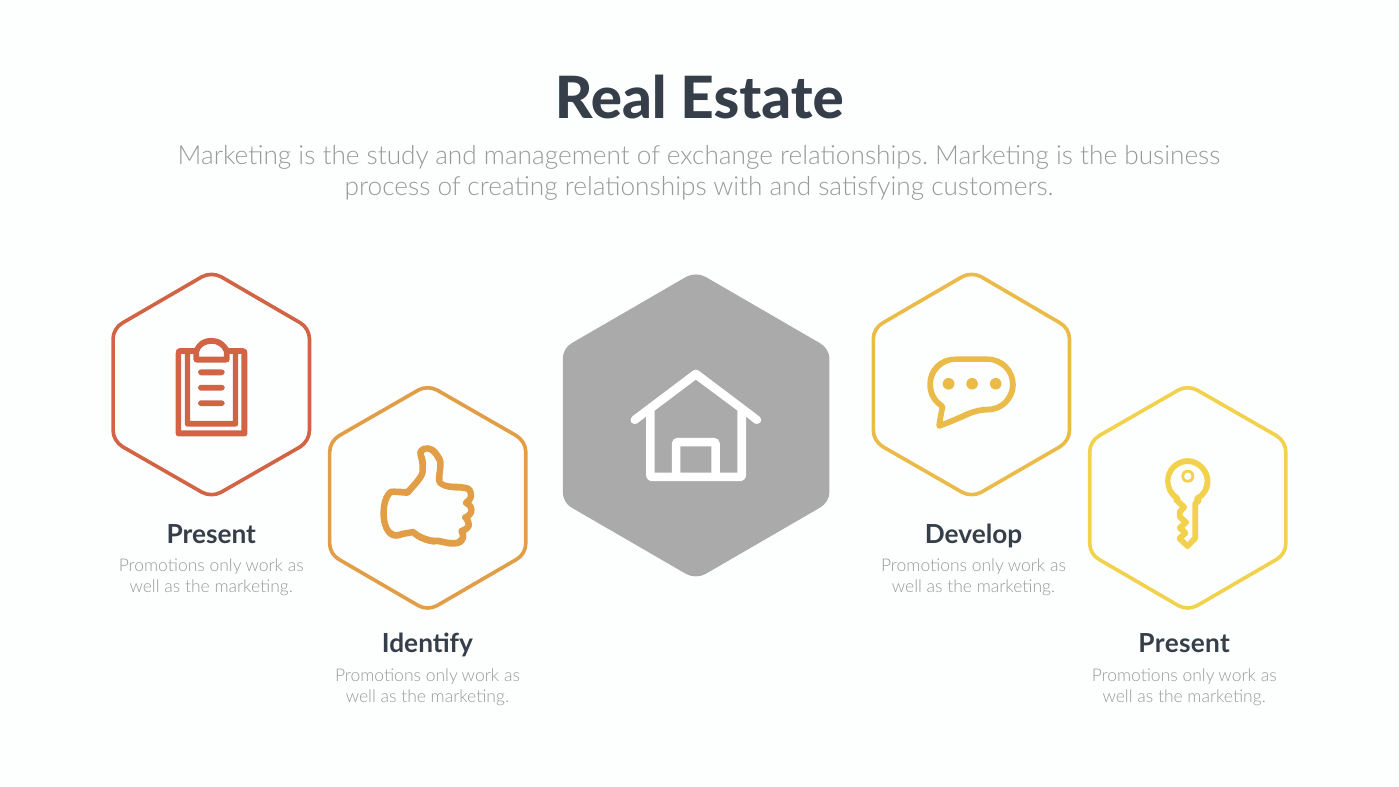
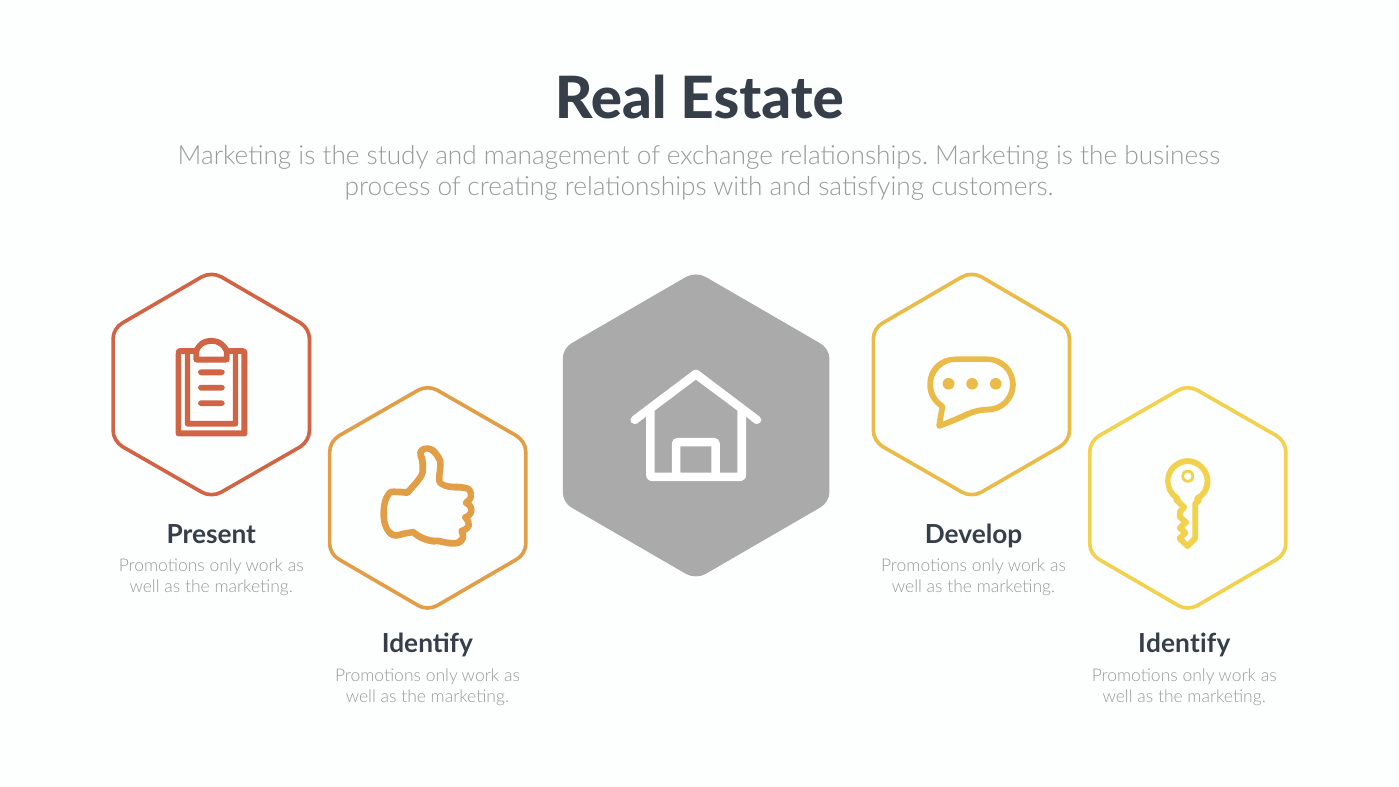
Present at (1184, 644): Present -> Identify
